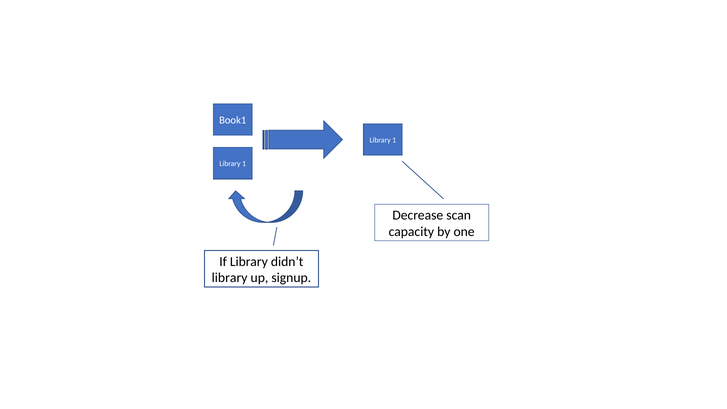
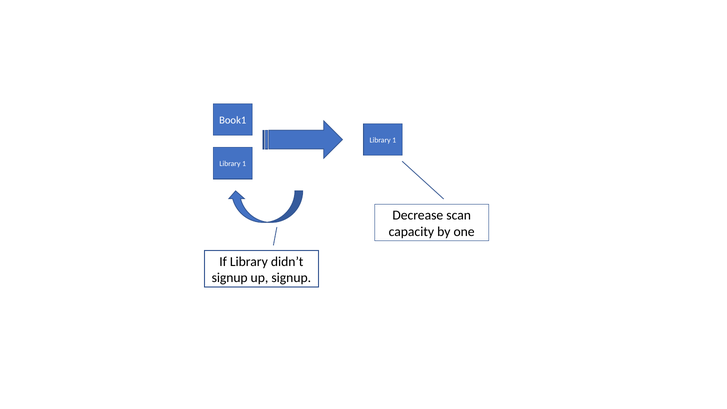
library at (230, 278): library -> signup
